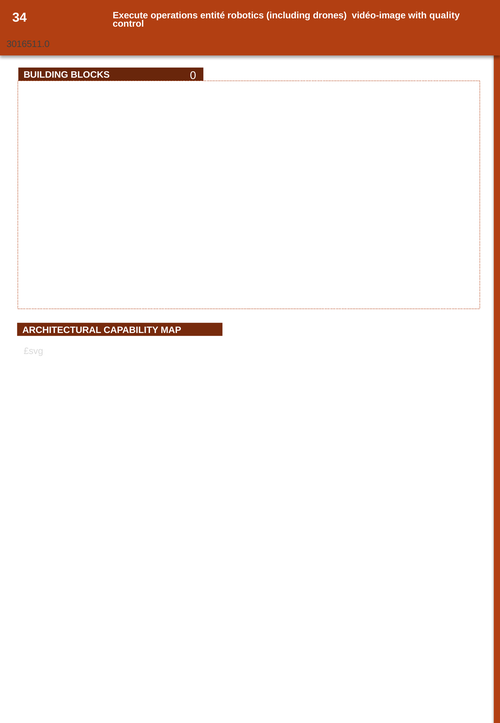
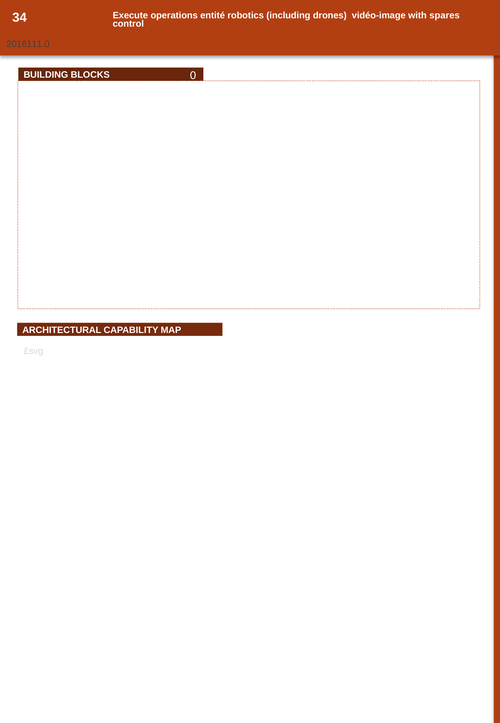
quality: quality -> spares
3016511.0: 3016511.0 -> 2016111.0
